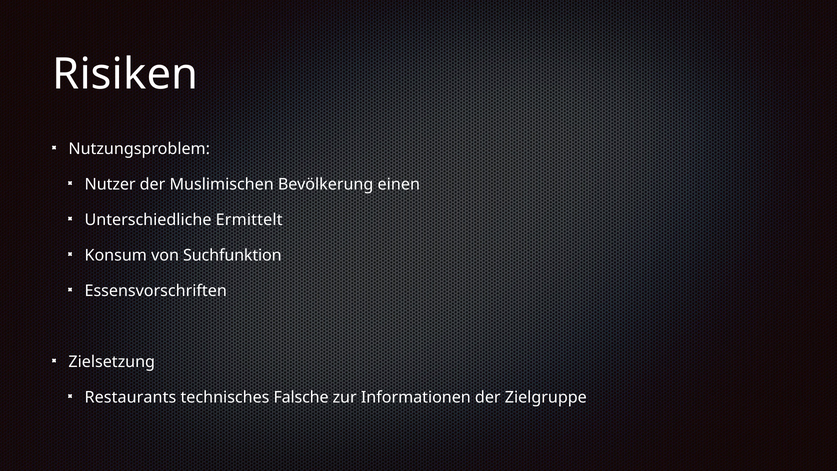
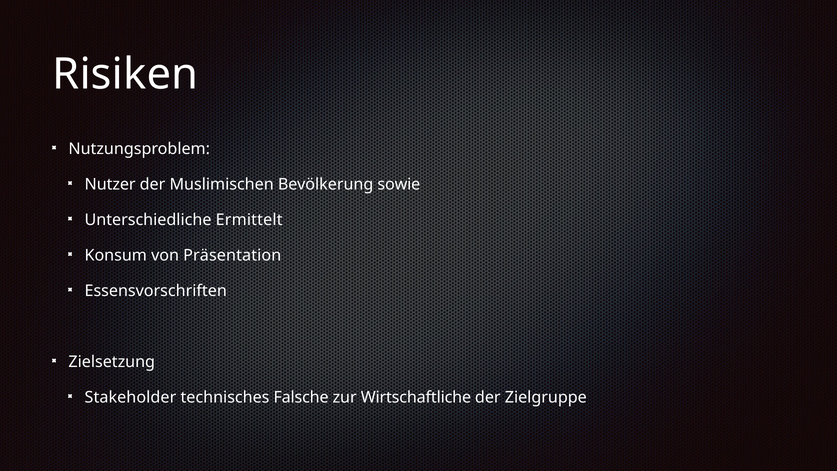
einen: einen -> sowie
Suchfunktion: Suchfunktion -> Präsentation
Restaurants: Restaurants -> Stakeholder
Informationen: Informationen -> Wirtschaftliche
